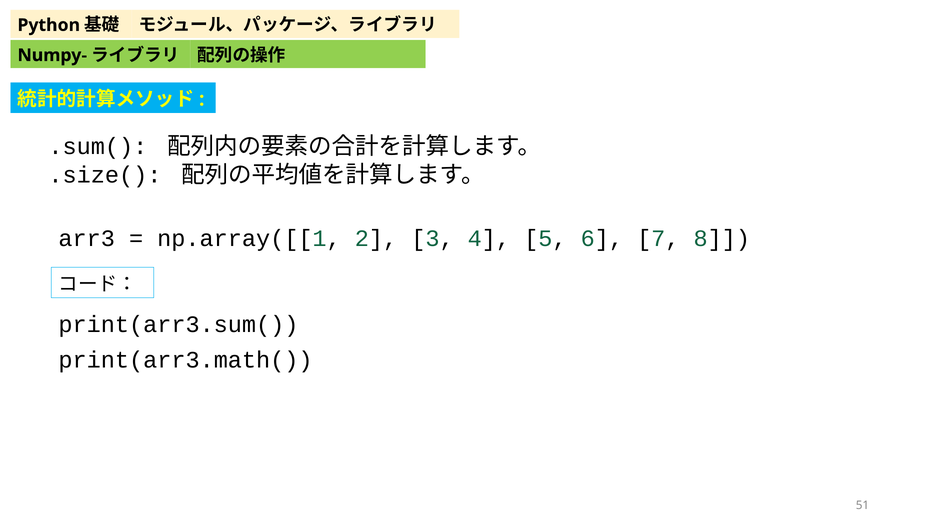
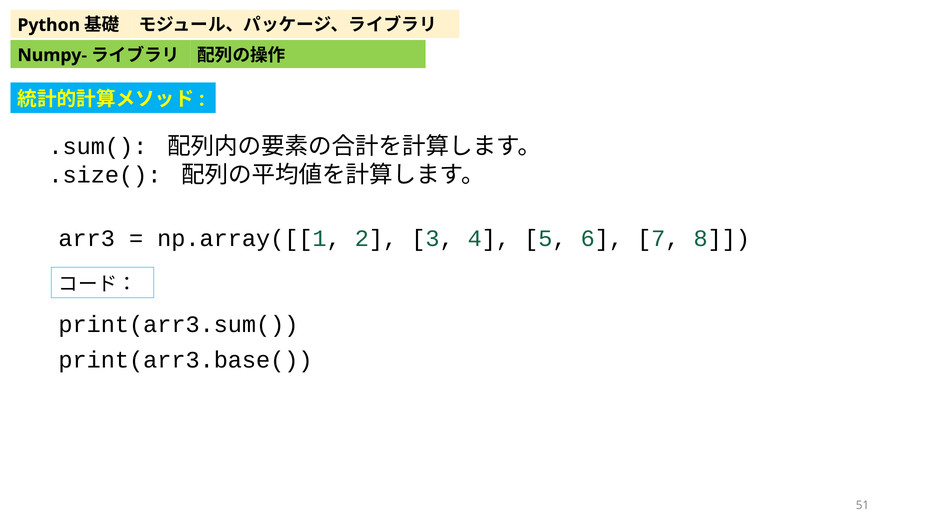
print(arr3.math(: print(arr3.math( -> print(arr3.base(
